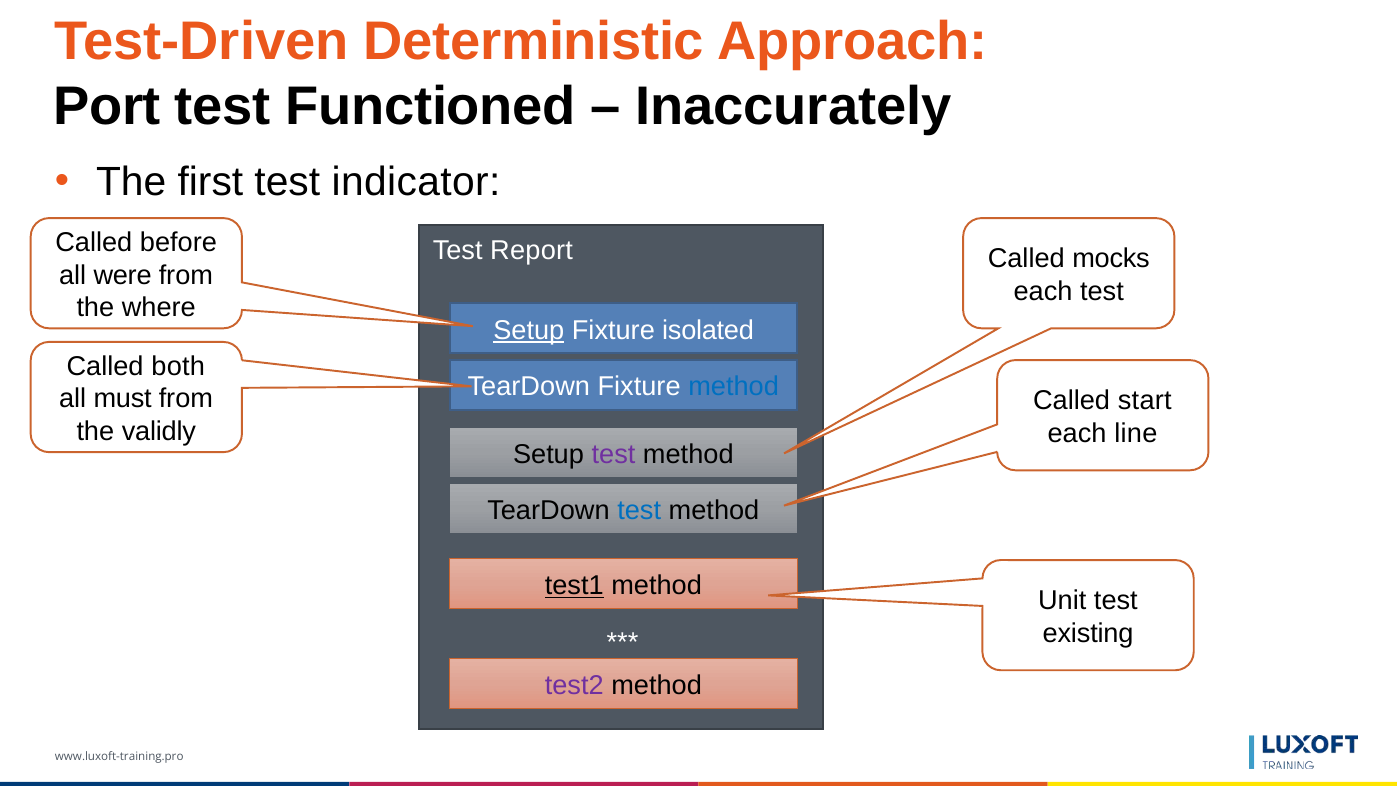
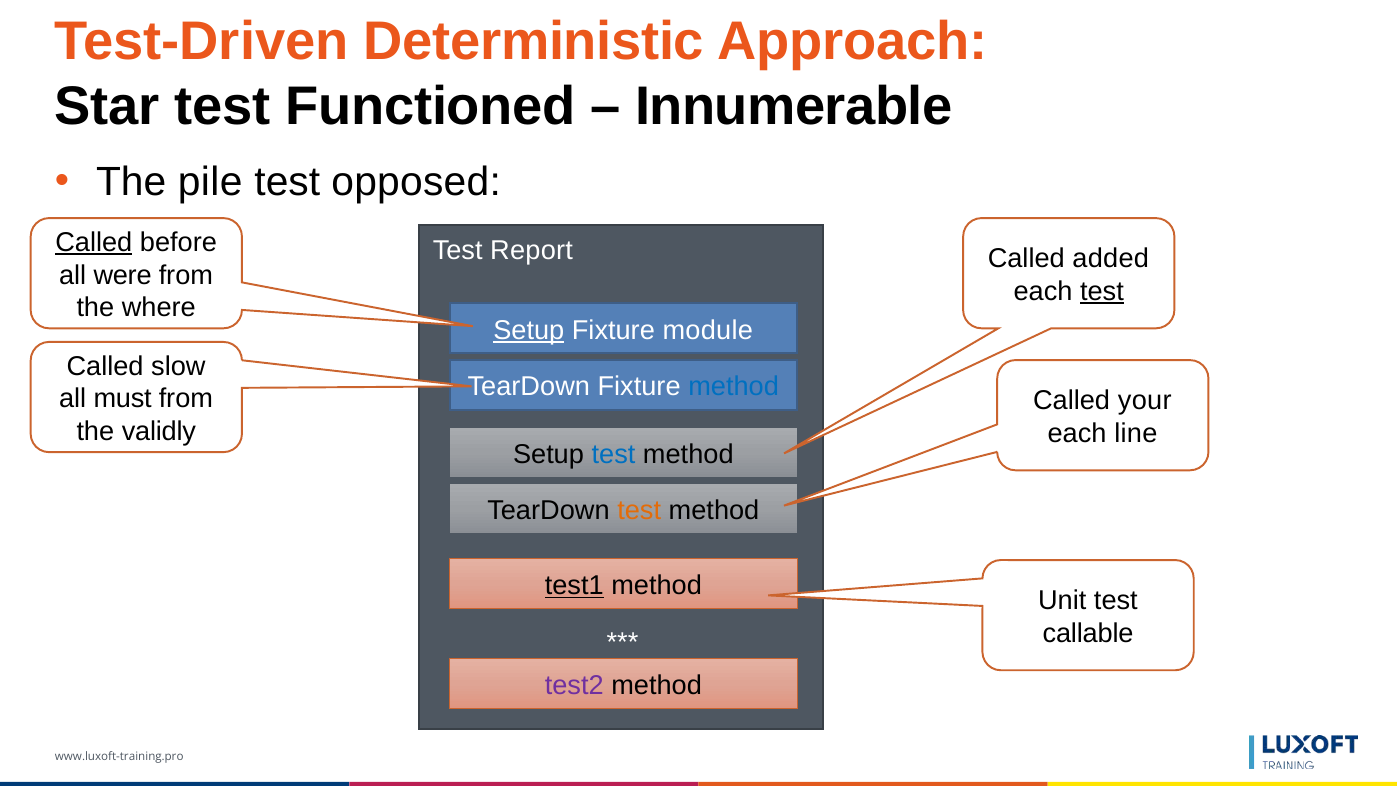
Port: Port -> Star
Inaccurately: Inaccurately -> Innumerable
first: first -> pile
indicator: indicator -> opposed
Called at (94, 242) underline: none -> present
mocks: mocks -> added
test at (1102, 291) underline: none -> present
isolated: isolated -> module
both: both -> slow
start: start -> your
test at (613, 454) colour: purple -> blue
test at (639, 511) colour: blue -> orange
existing: existing -> callable
